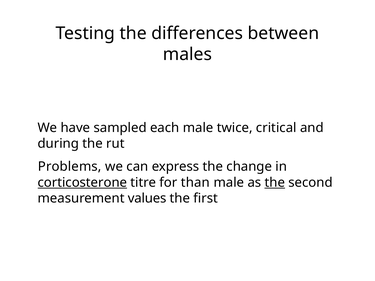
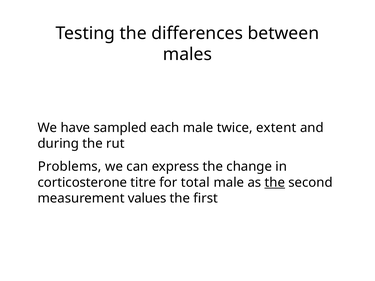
critical: critical -> extent
corticosterone underline: present -> none
than: than -> total
